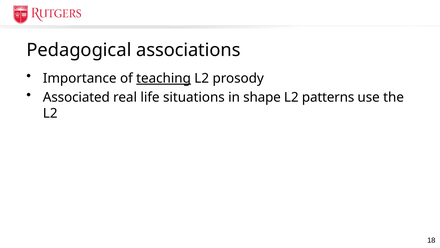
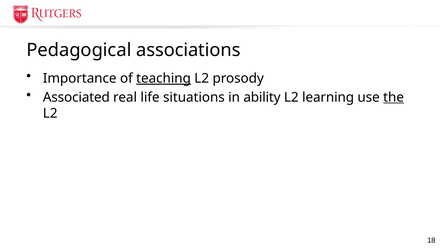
shape: shape -> ability
patterns: patterns -> learning
the underline: none -> present
